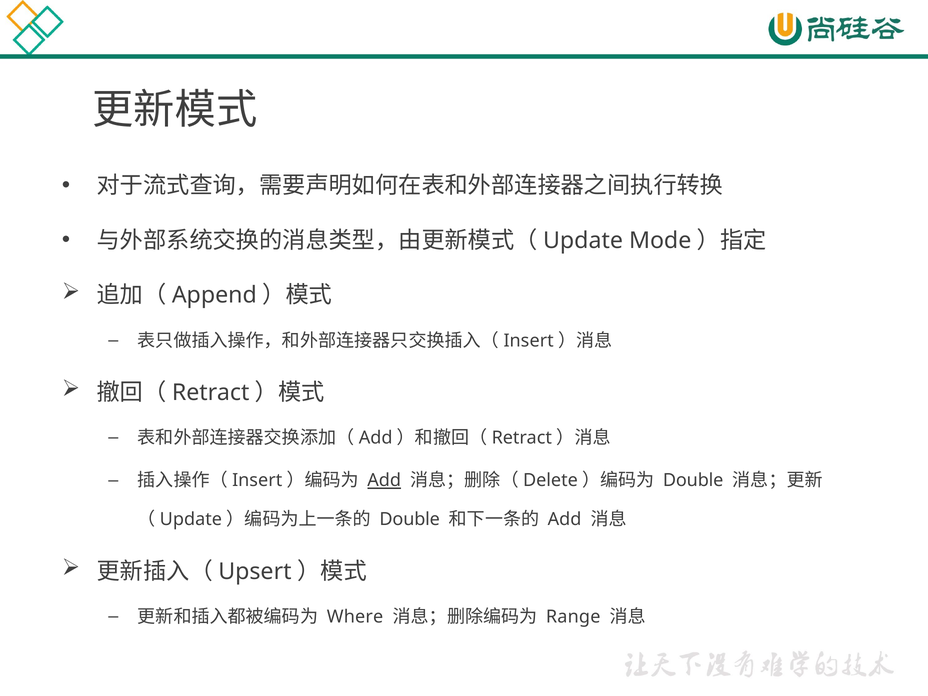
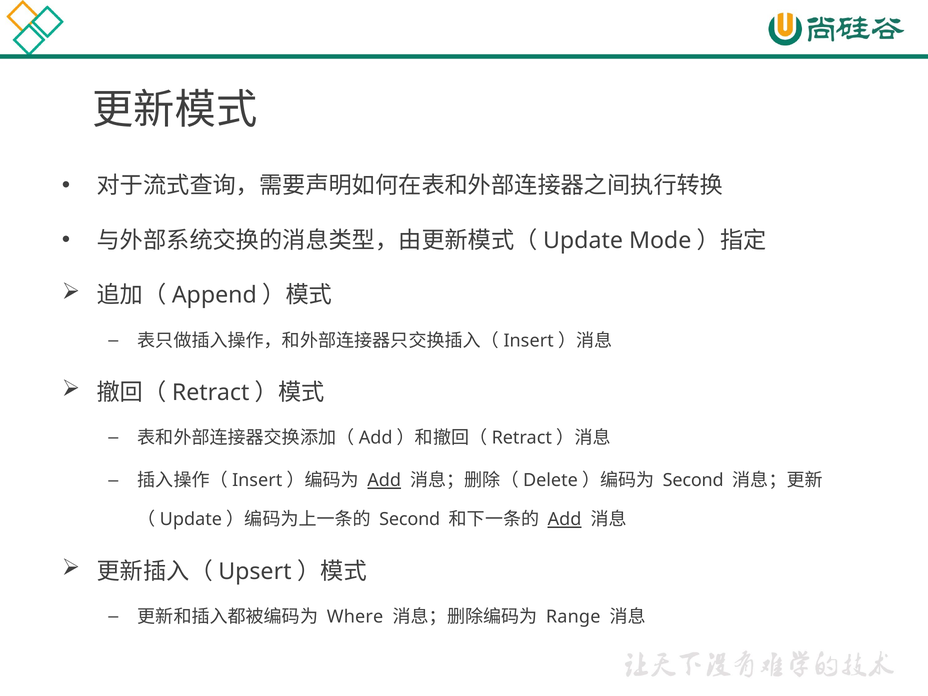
Double at (693, 481): Double -> Second
Double at (410, 519): Double -> Second
Add at (565, 519) underline: none -> present
